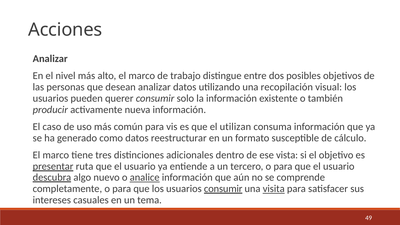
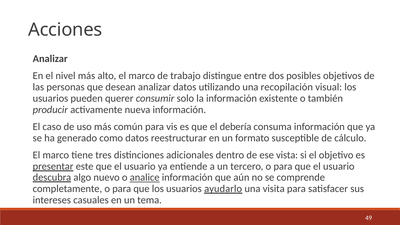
utilizan: utilizan -> debería
ruta: ruta -> este
usuarios consumir: consumir -> ayudarlo
visita underline: present -> none
